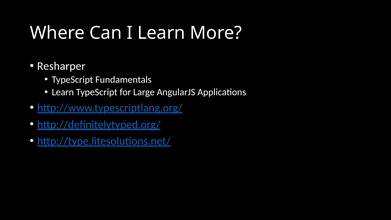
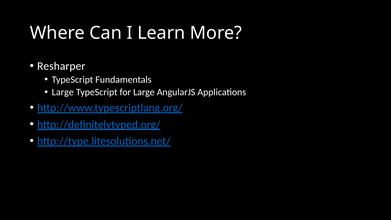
Learn at (63, 92): Learn -> Large
